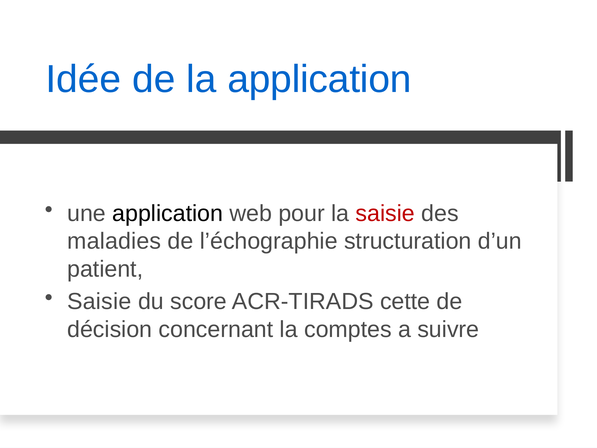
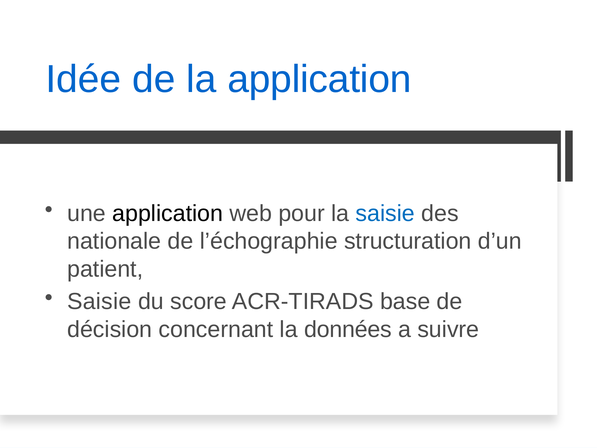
saisie at (385, 213) colour: red -> blue
maladies: maladies -> nationale
cette: cette -> base
comptes: comptes -> données
